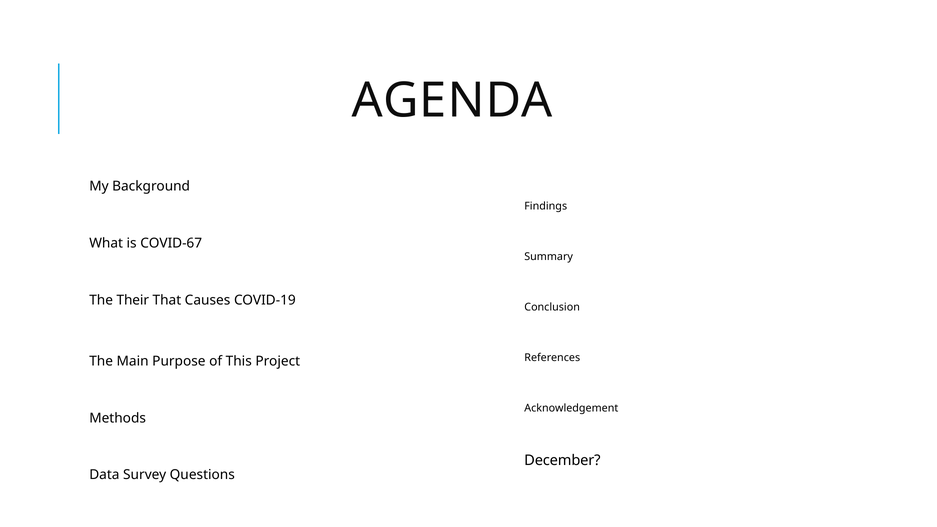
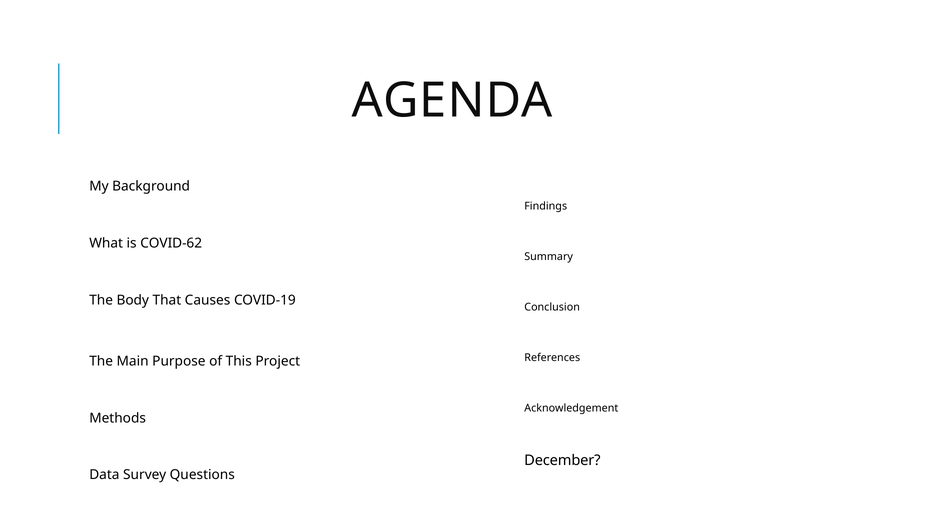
COVID-67: COVID-67 -> COVID-62
Their: Their -> Body
